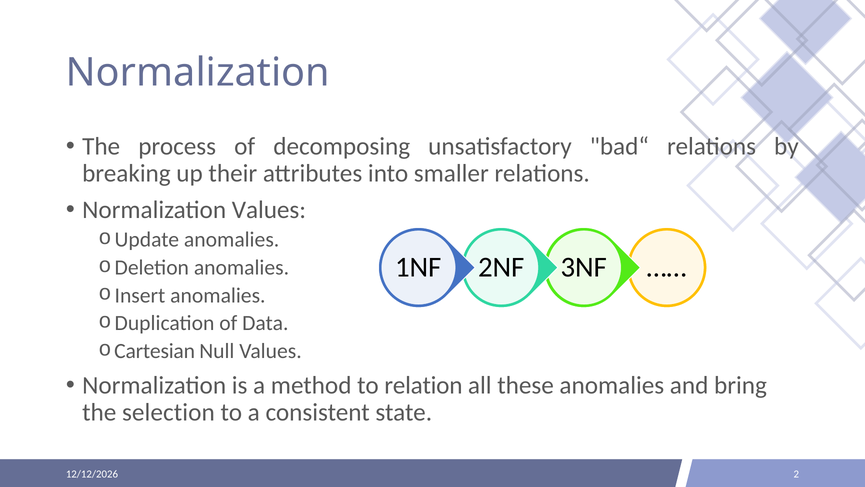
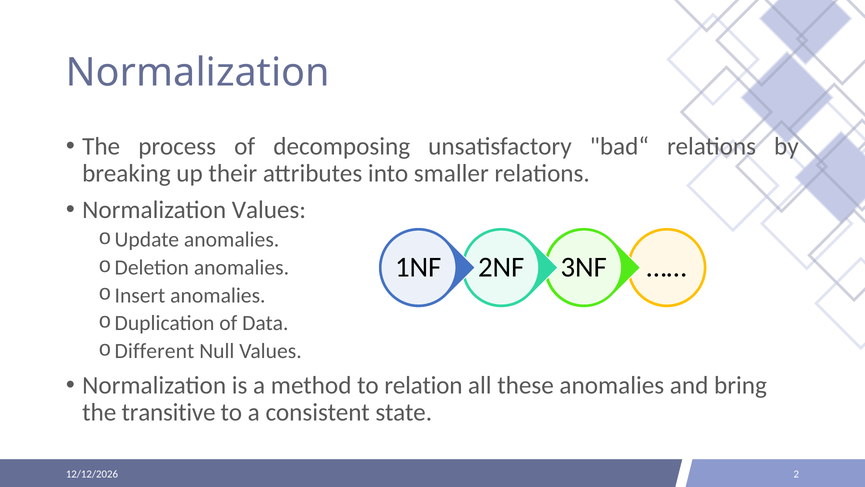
Cartesian: Cartesian -> Different
selection: selection -> transitive
